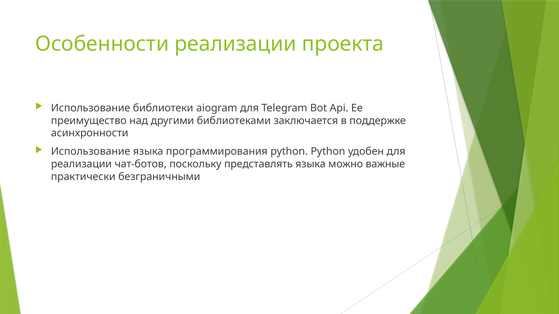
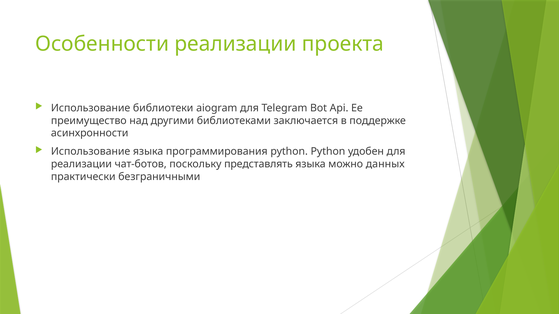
важные: важные -> данных
